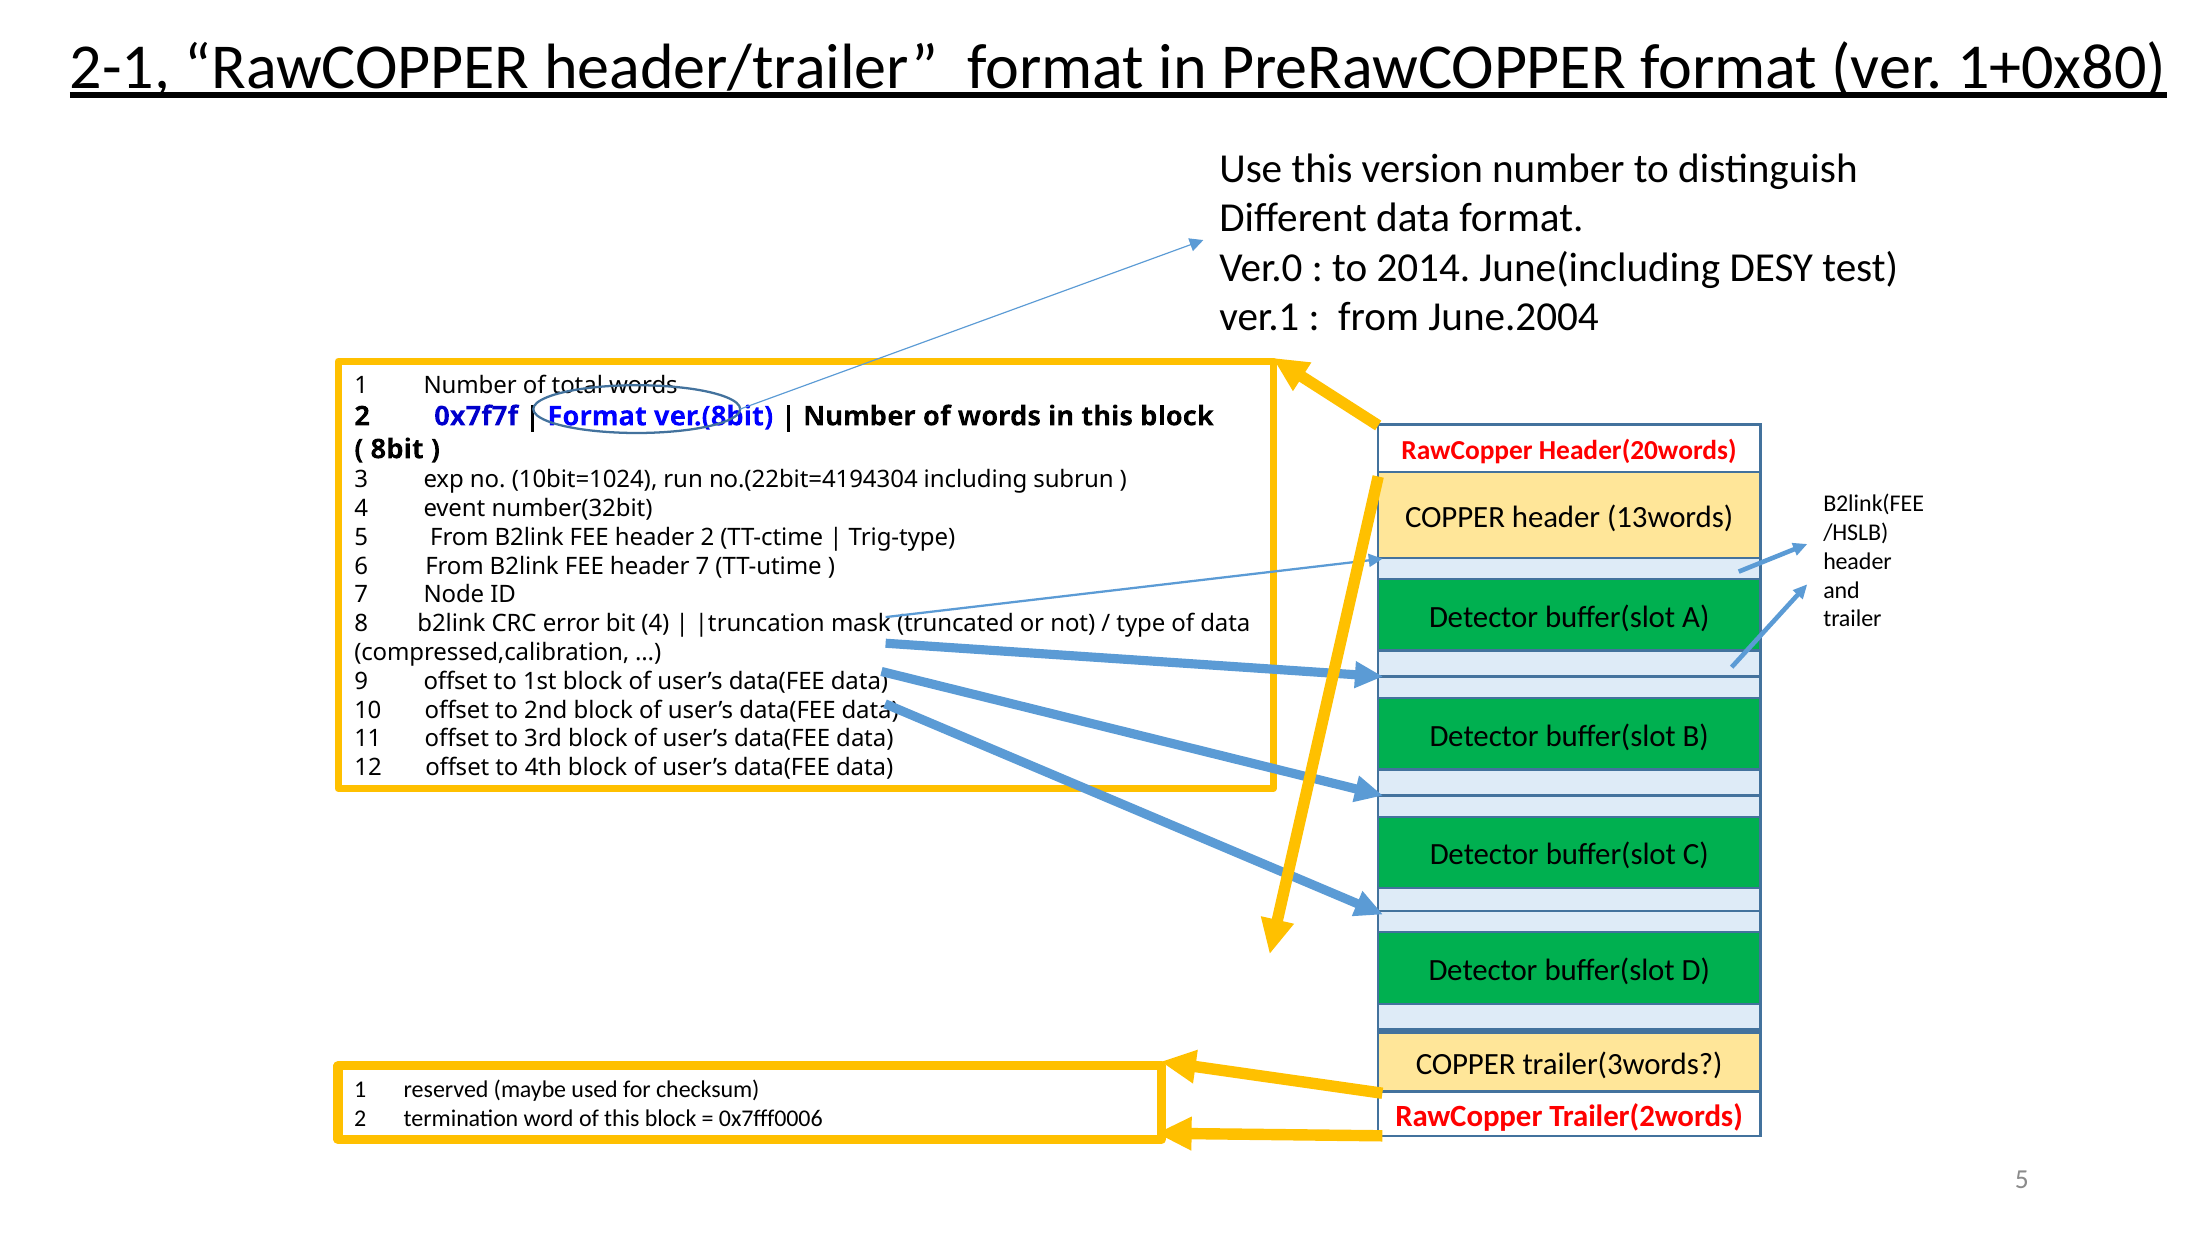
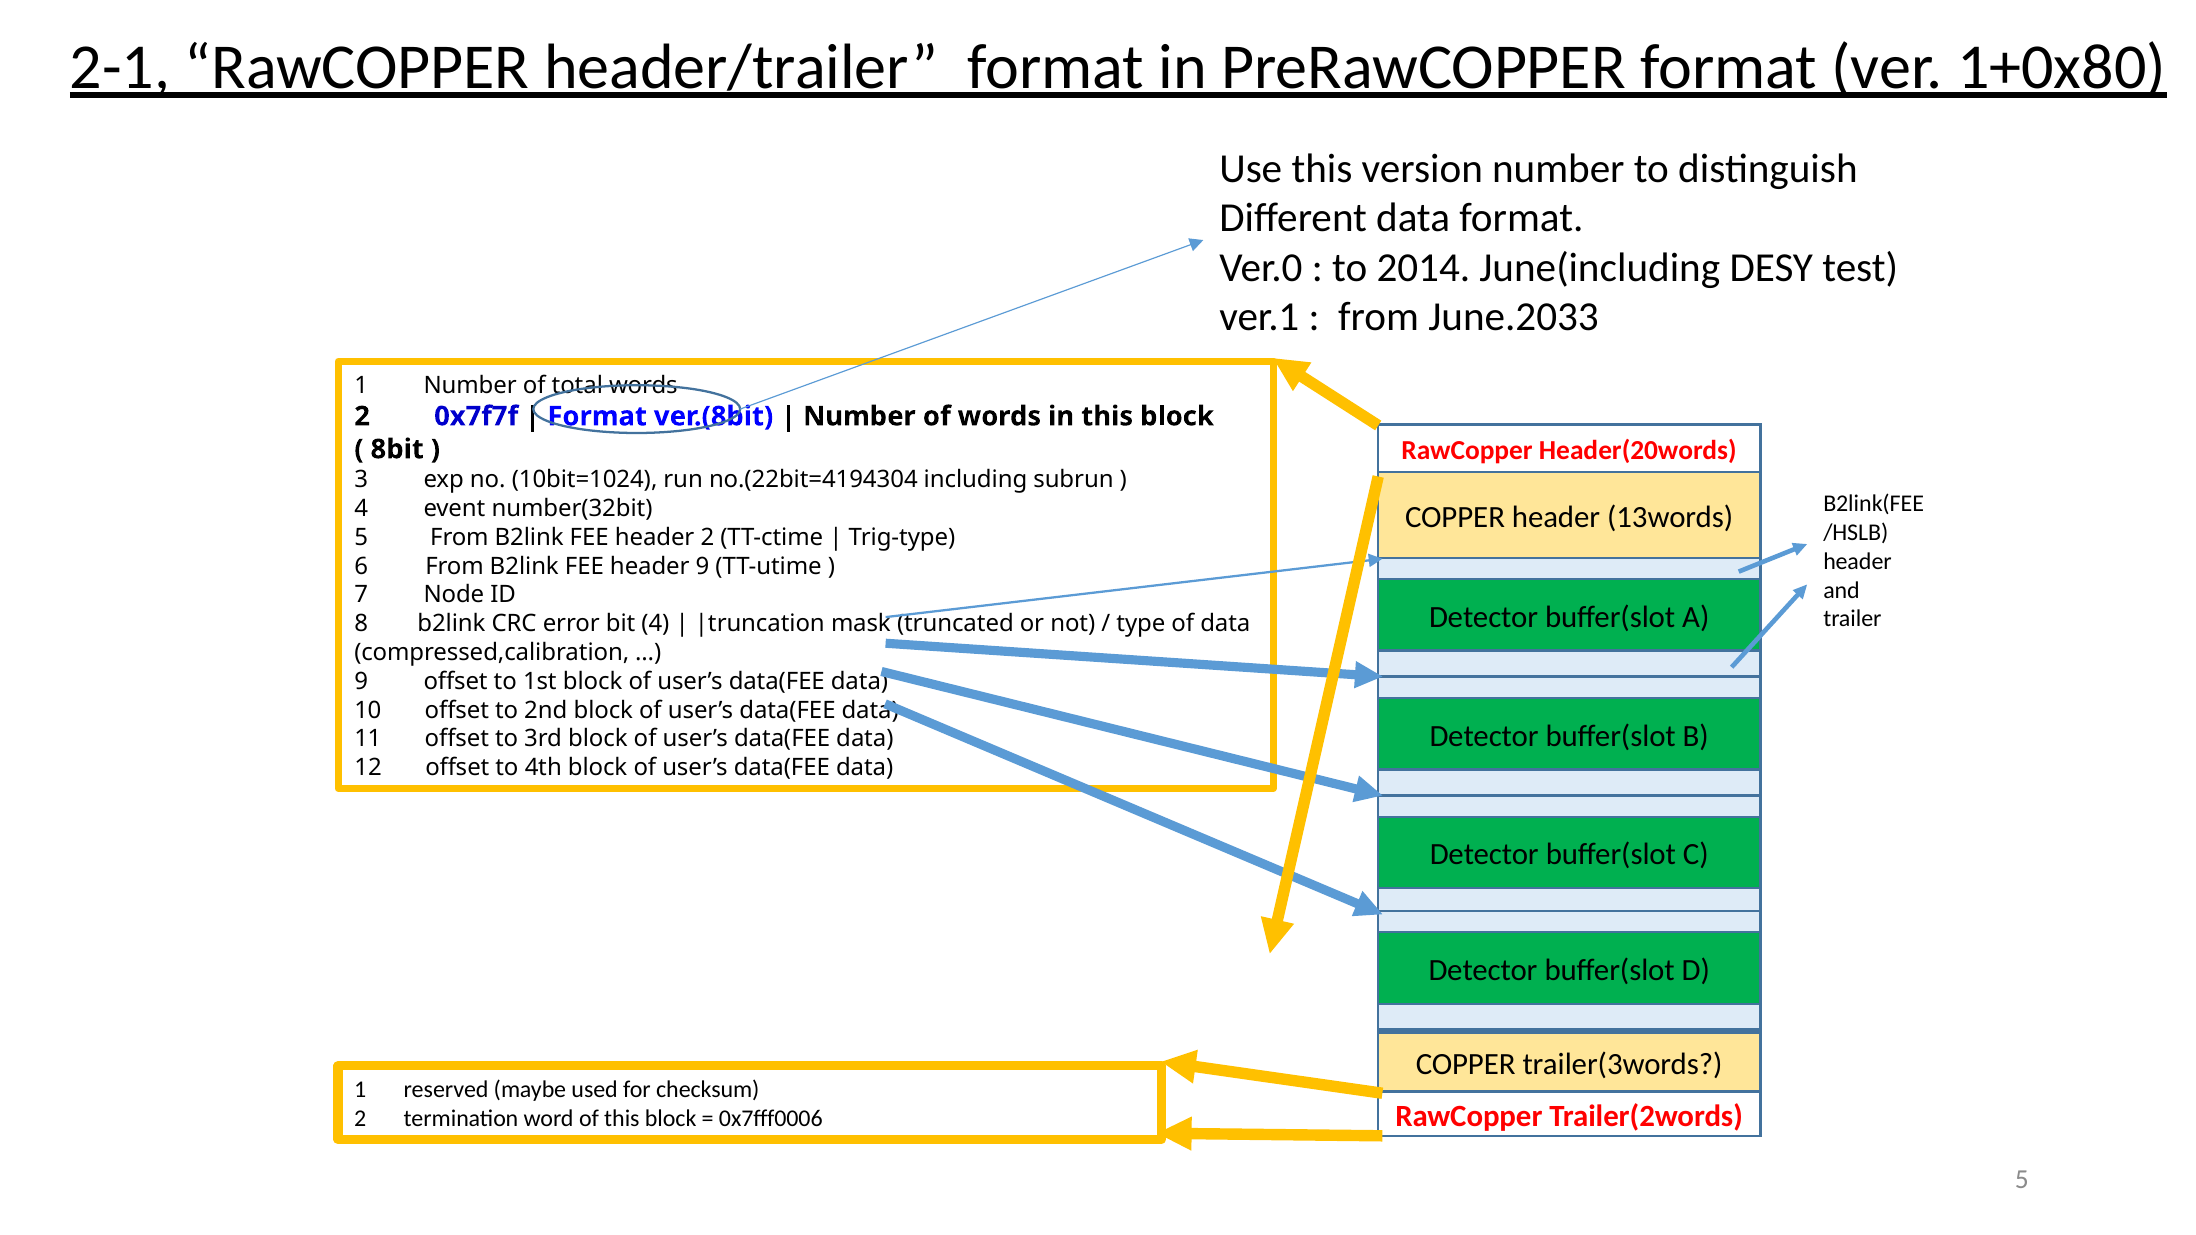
June.2004: June.2004 -> June.2033
header 7: 7 -> 9
